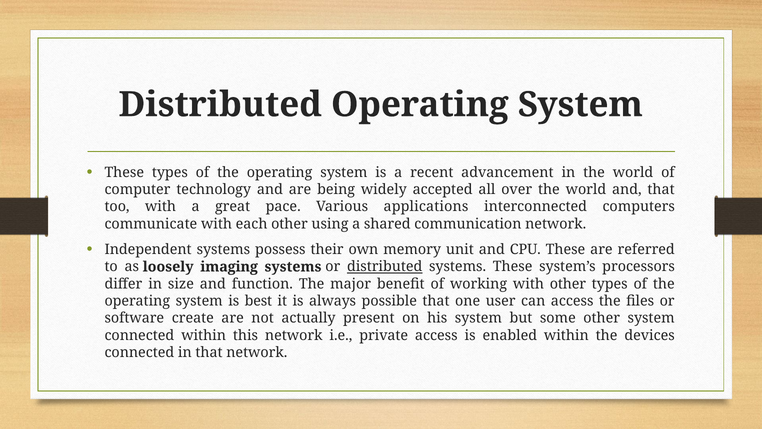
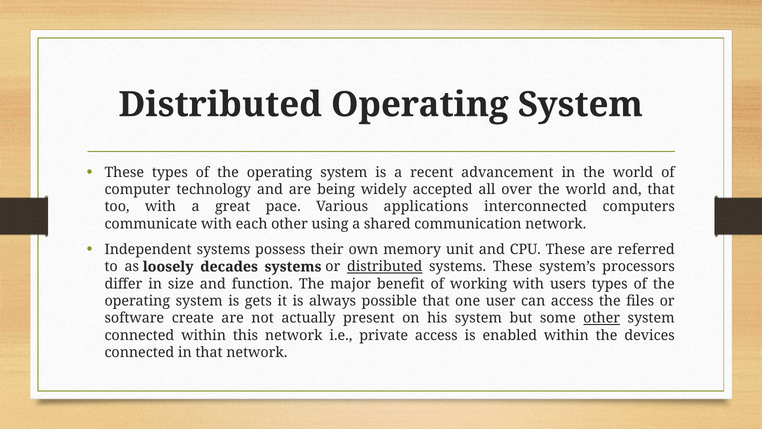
imaging: imaging -> decades
with other: other -> users
best: best -> gets
other at (602, 318) underline: none -> present
